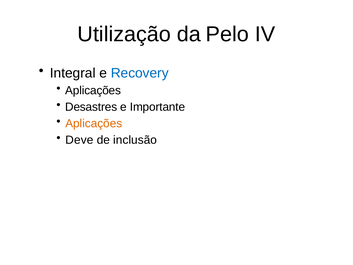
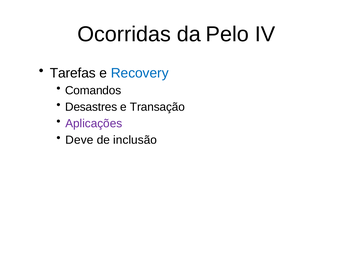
Utilização: Utilização -> Ocorridas
Integral: Integral -> Tarefas
Aplicações at (93, 90): Aplicações -> Comandos
Importante: Importante -> Transação
Aplicações at (94, 123) colour: orange -> purple
